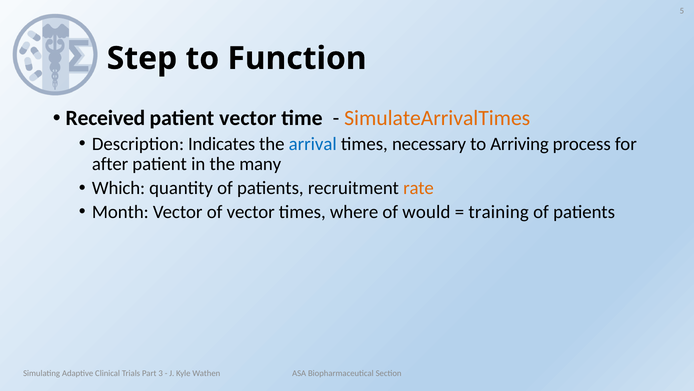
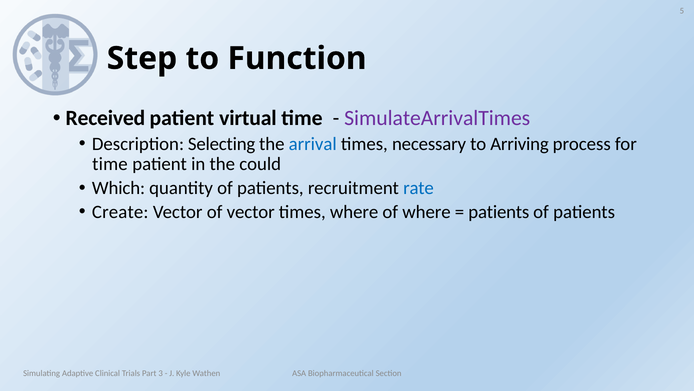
patient vector: vector -> virtual
SimulateArrivalTimes colour: orange -> purple
Indicates: Indicates -> Selecting
after at (110, 164): after -> time
many: many -> could
rate colour: orange -> blue
Month: Month -> Create
of would: would -> where
training at (499, 212): training -> patients
